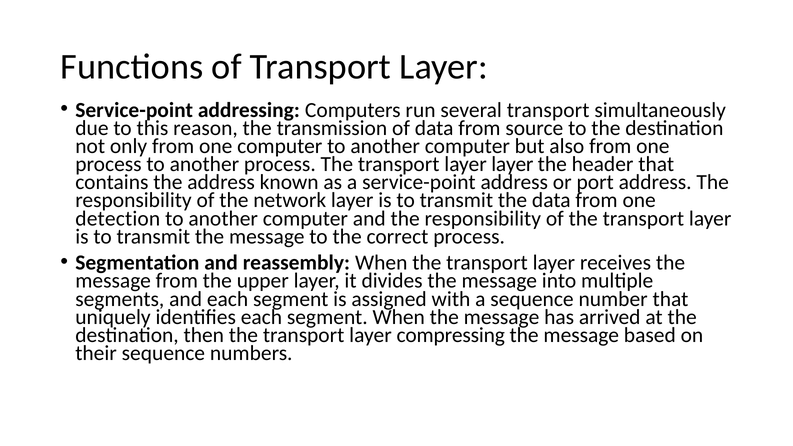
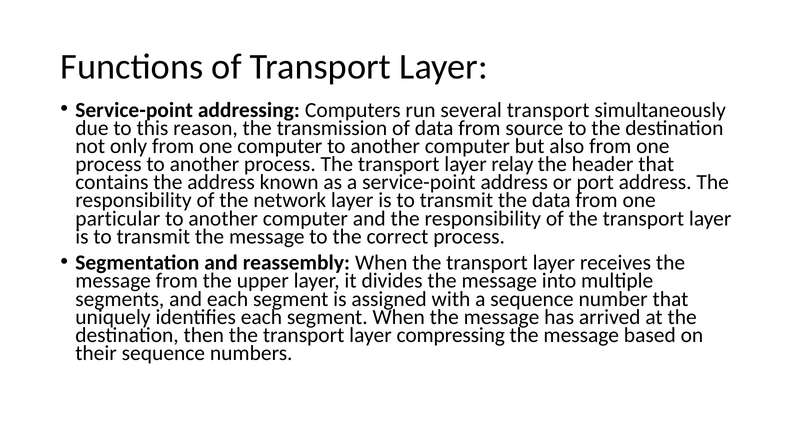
layer layer: layer -> relay
detection: detection -> particular
